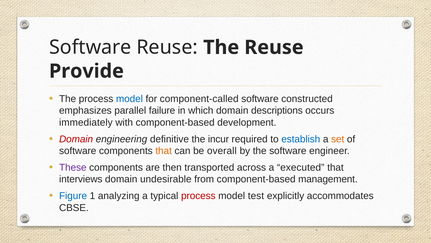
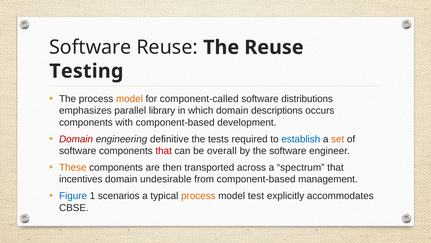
Provide: Provide -> Testing
model at (129, 99) colour: blue -> orange
constructed: constructed -> distributions
failure: failure -> library
immediately at (86, 122): immediately -> components
incur: incur -> tests
that at (164, 151) colour: orange -> red
These colour: purple -> orange
executed: executed -> spectrum
interviews: interviews -> incentives
analyzing: analyzing -> scenarios
process at (198, 195) colour: red -> orange
